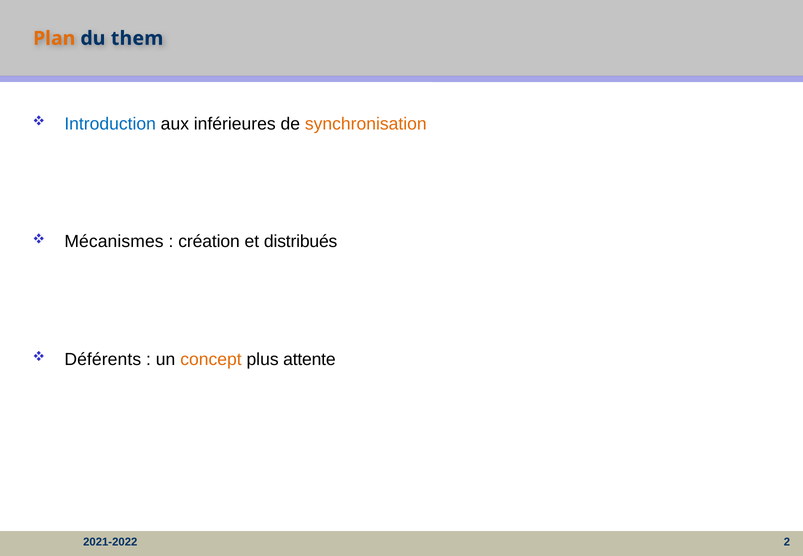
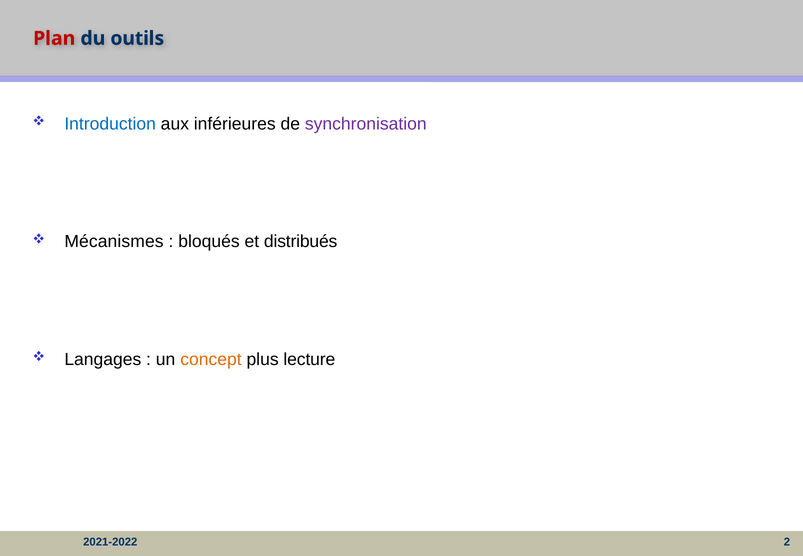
Plan colour: orange -> red
them: them -> outils
synchronisation colour: orange -> purple
création: création -> bloqués
Déférents: Déférents -> Langages
attente: attente -> lecture
